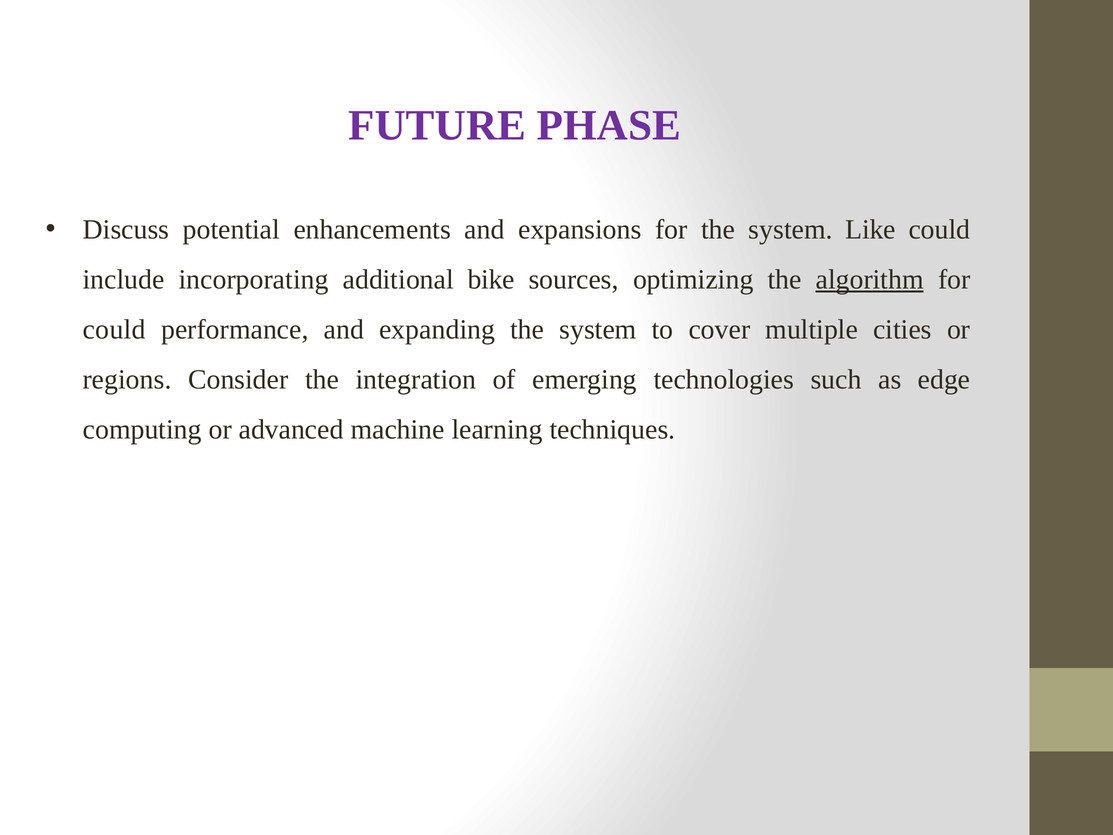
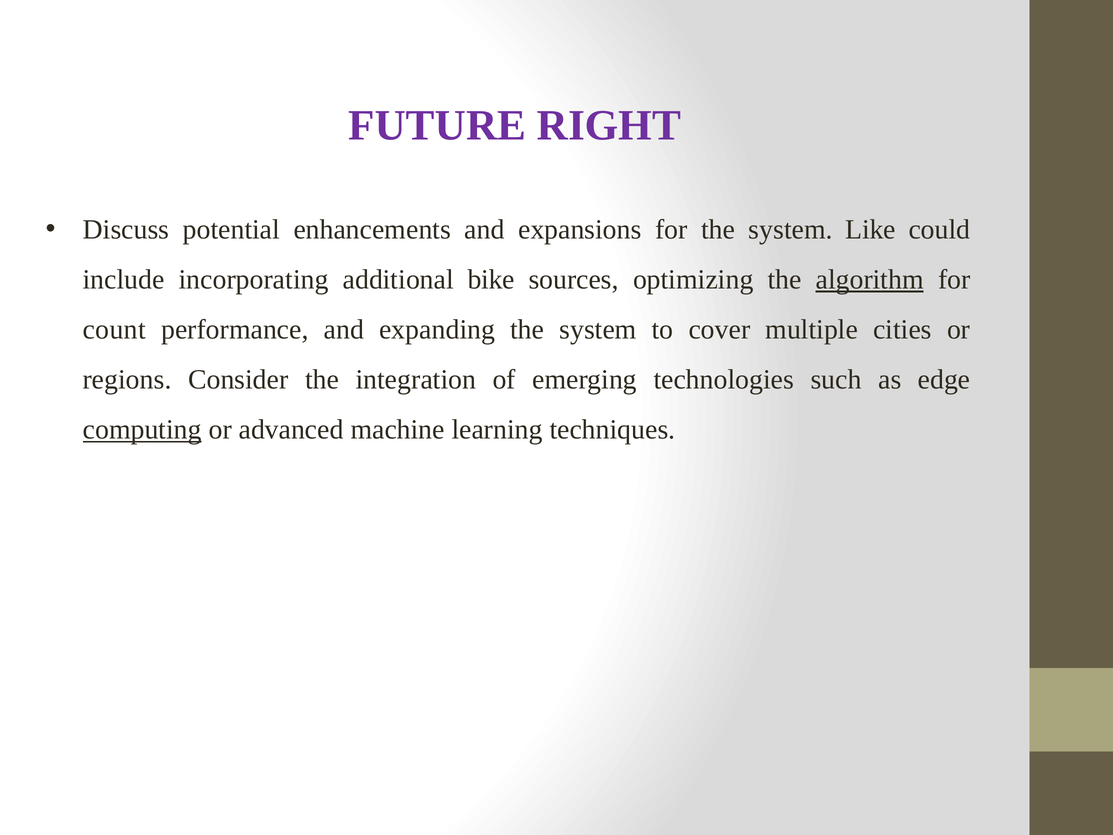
PHASE: PHASE -> RIGHT
could at (114, 329): could -> count
computing underline: none -> present
